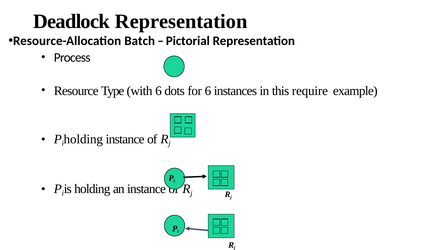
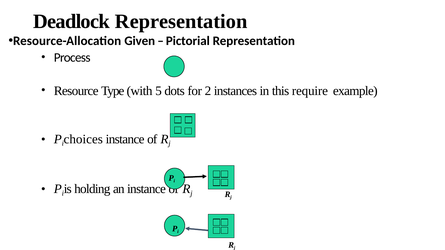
Batch: Batch -> Given
with 6: 6 -> 5
for 6: 6 -> 2
holding at (83, 139): holding -> choices
